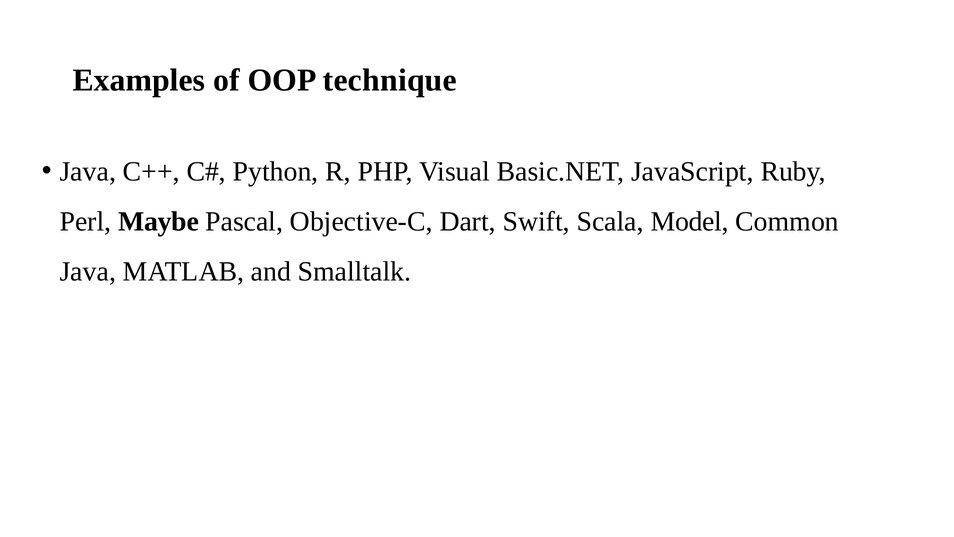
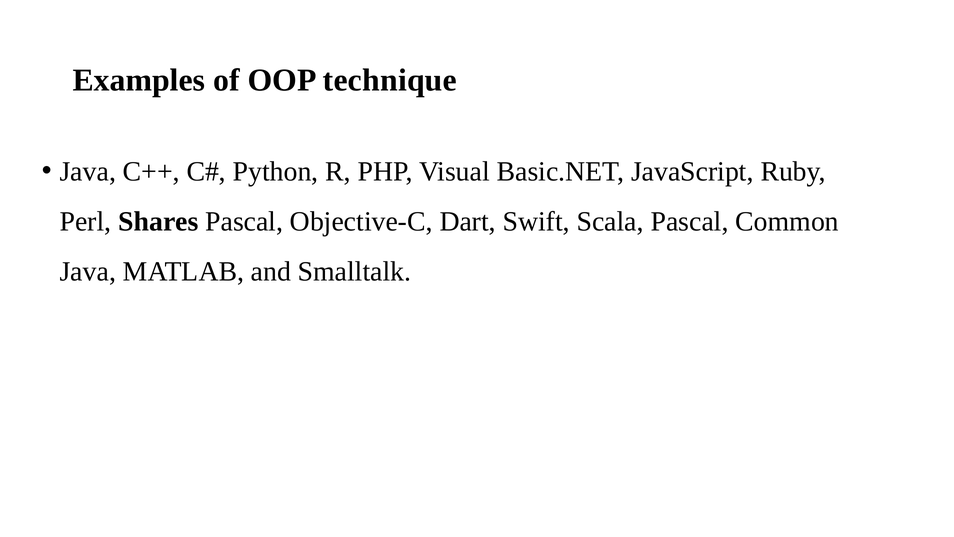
Maybe: Maybe -> Shares
Scala Model: Model -> Pascal
